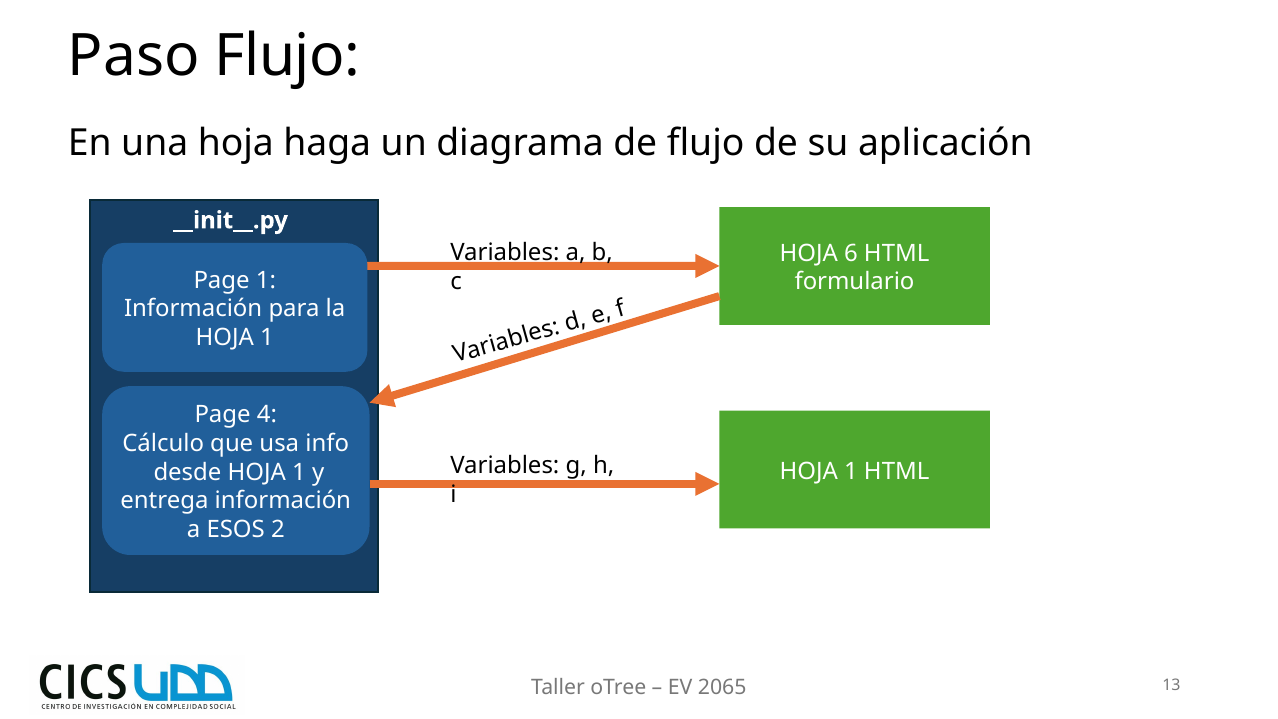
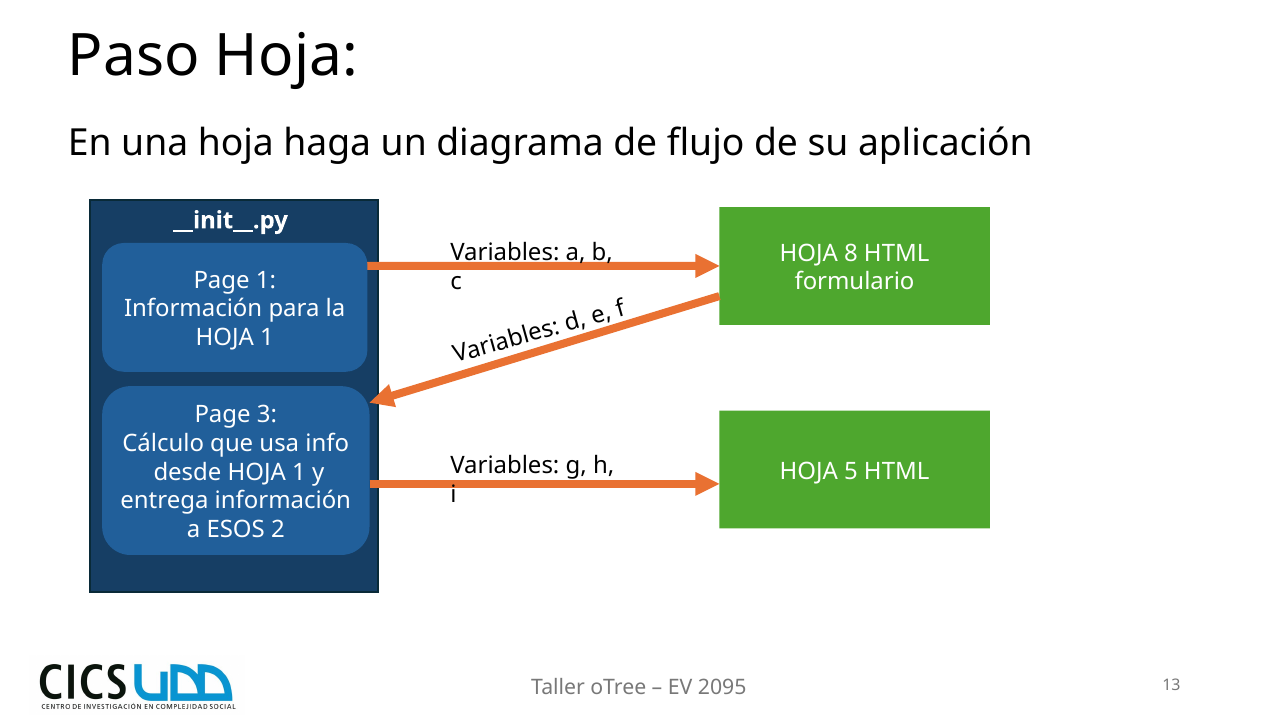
Paso Flujo: Flujo -> Hoja
6: 6 -> 8
4: 4 -> 3
1 at (851, 471): 1 -> 5
2065: 2065 -> 2095
